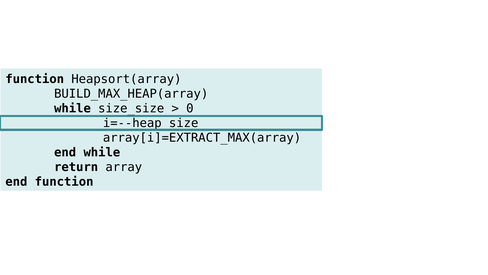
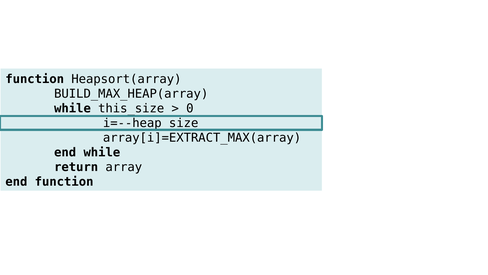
size_size: size_size -> this_size
